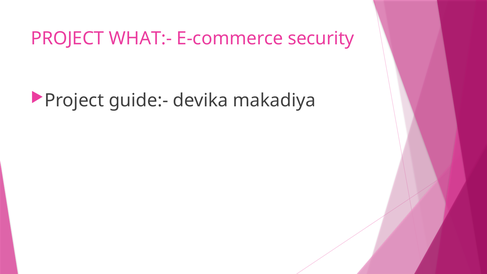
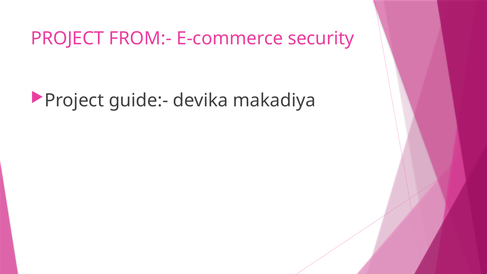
WHAT:-: WHAT:- -> FROM:-
